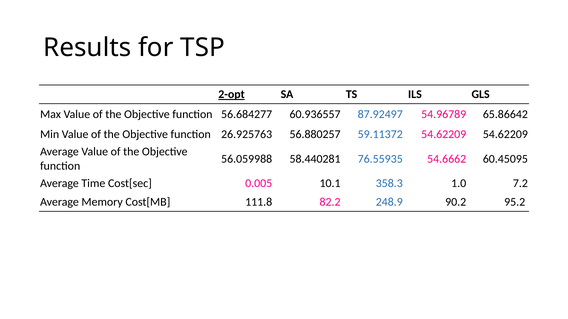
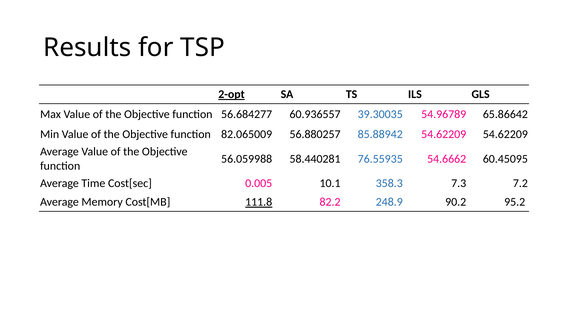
87.92497: 87.92497 -> 39.30035
26.925763: 26.925763 -> 82.065009
59.11372: 59.11372 -> 85.88942
1.0: 1.0 -> 7.3
111.8 underline: none -> present
